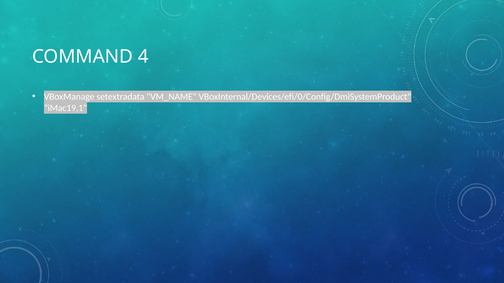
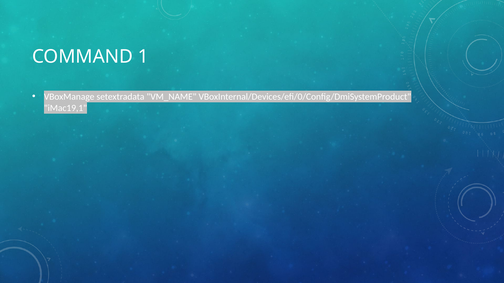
4: 4 -> 1
